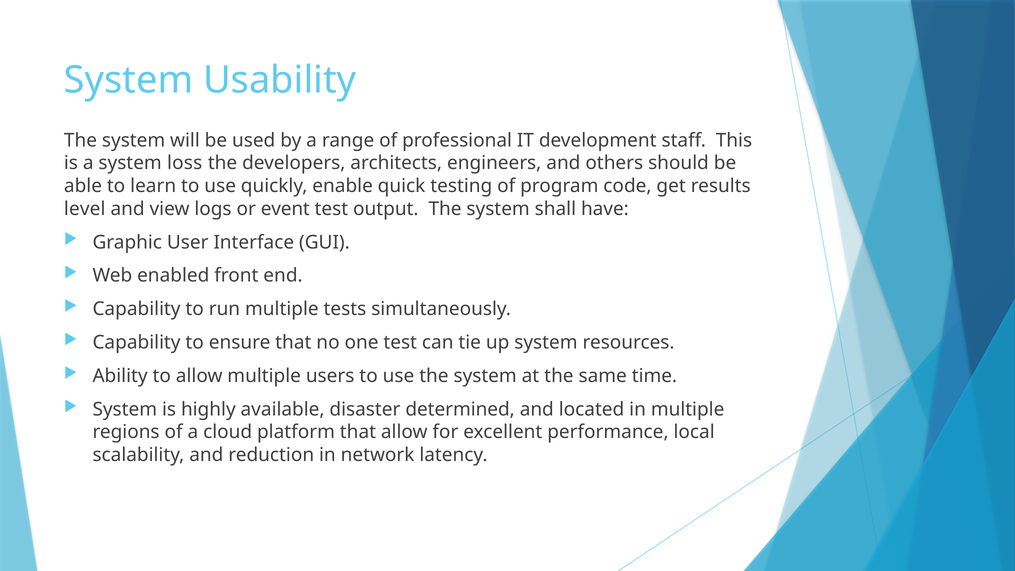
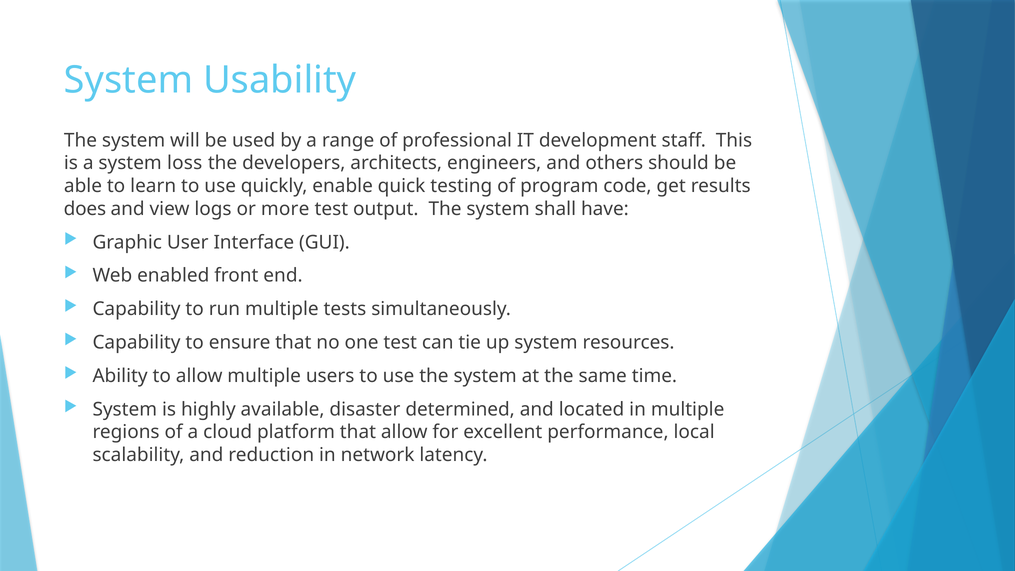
level: level -> does
event: event -> more
